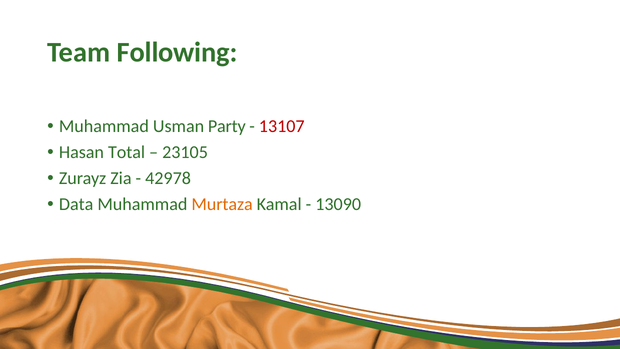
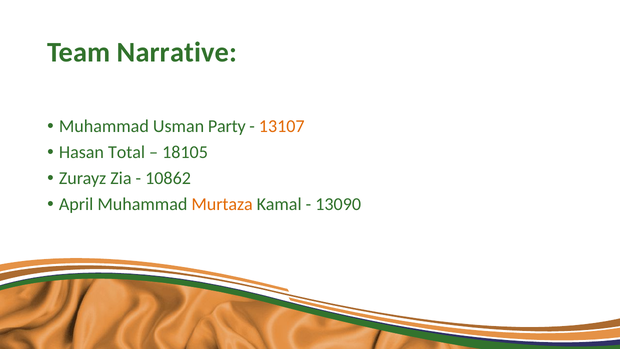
Following: Following -> Narrative
13107 colour: red -> orange
23105: 23105 -> 18105
42978: 42978 -> 10862
Data: Data -> April
